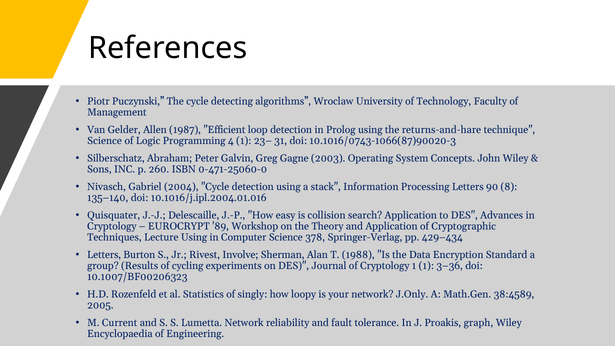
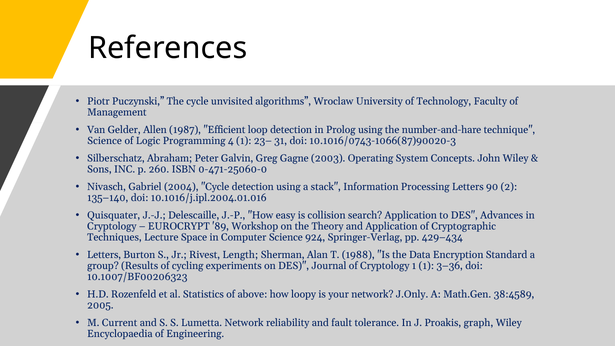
detecting: detecting -> unvisited
returns-and-hare: returns-and-hare -> number-and-hare
8: 8 -> 2
Lecture Using: Using -> Space
378: 378 -> 924
Involve: Involve -> Length
singly: singly -> above
